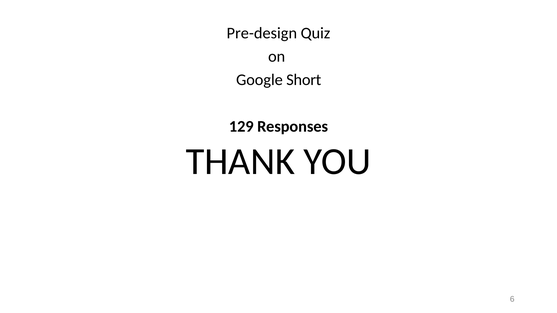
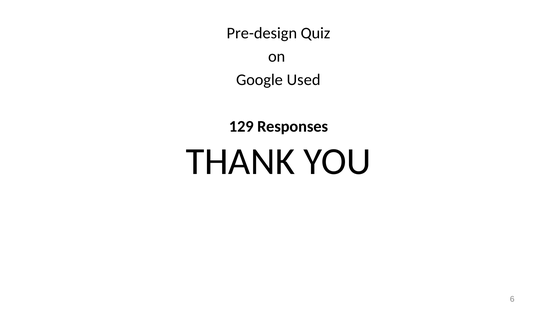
Short: Short -> Used
